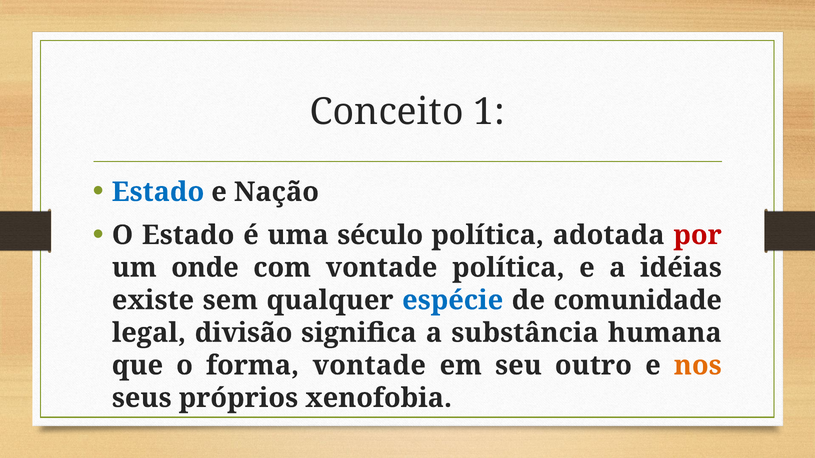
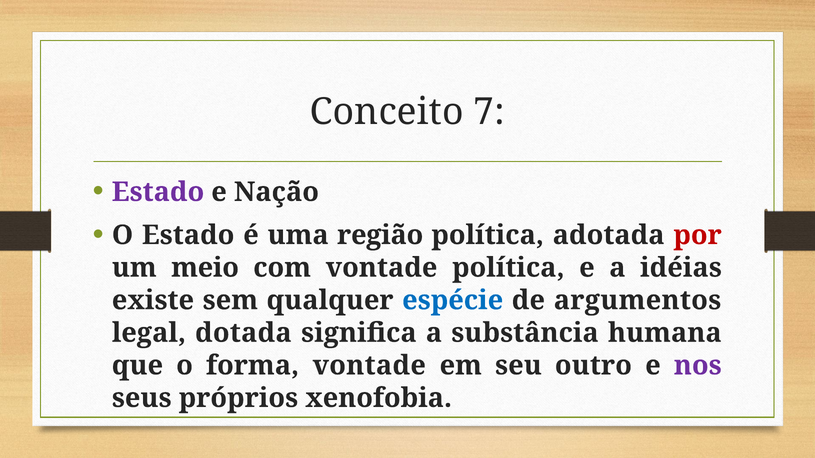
1: 1 -> 7
Estado at (158, 192) colour: blue -> purple
século: século -> região
onde: onde -> meio
comunidade: comunidade -> argumentos
divisão: divisão -> dotada
nos colour: orange -> purple
